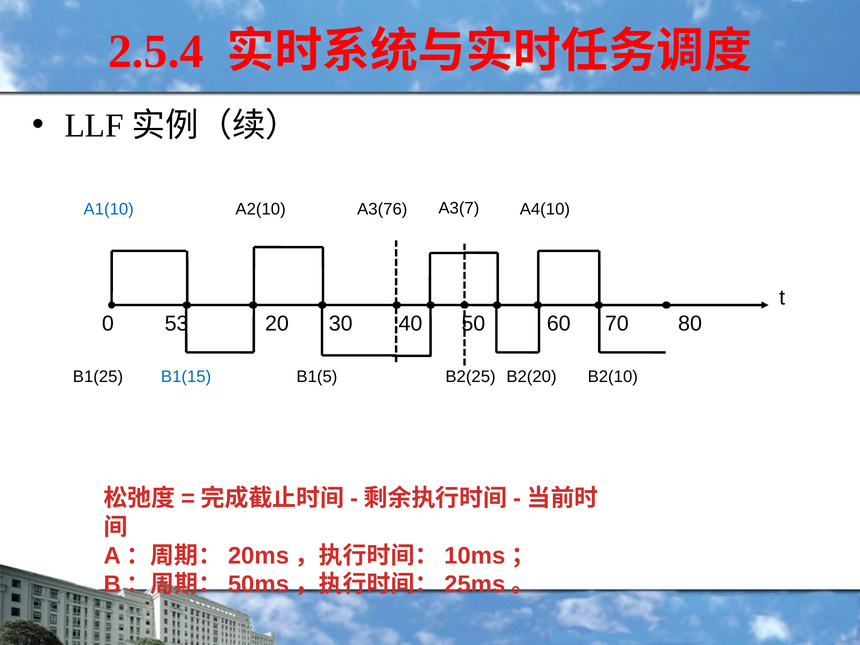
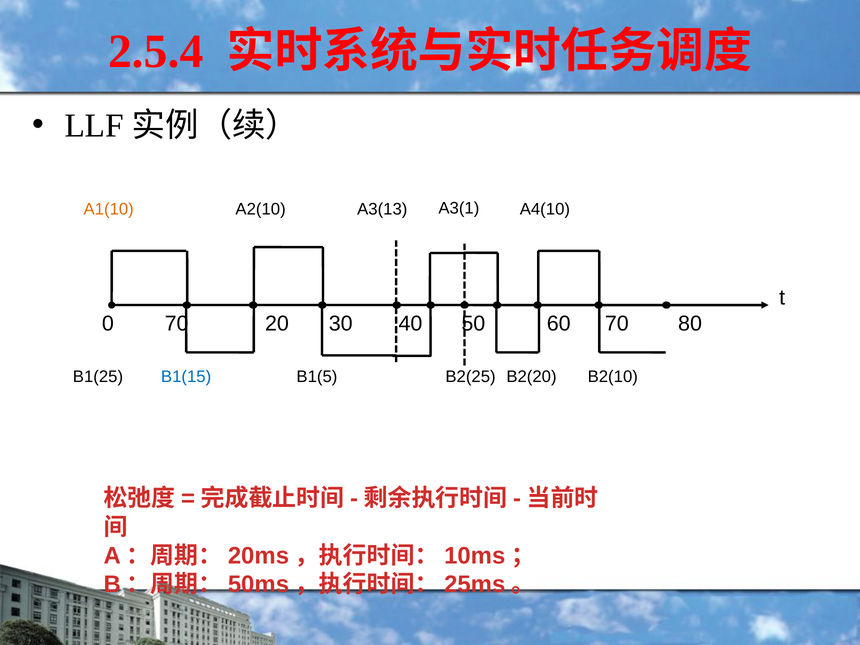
A3(7: A3(7 -> A3(1
A1(10 colour: blue -> orange
A3(76: A3(76 -> A3(13
0 53: 53 -> 70
